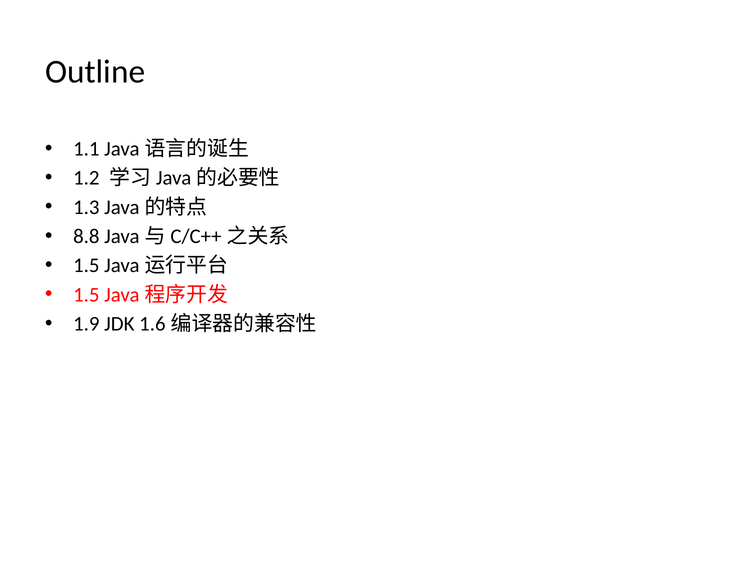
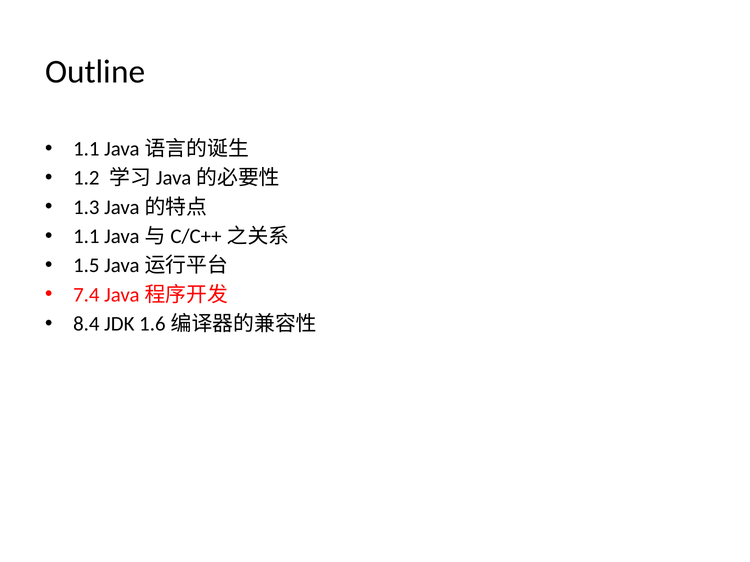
8.8 at (86, 237): 8.8 -> 1.1
1.5 at (86, 295): 1.5 -> 7.4
1.9: 1.9 -> 8.4
